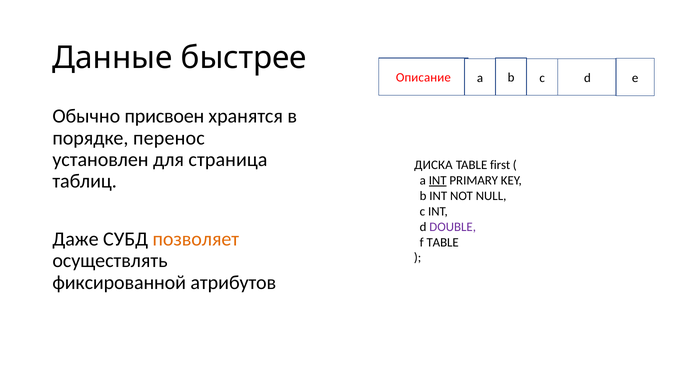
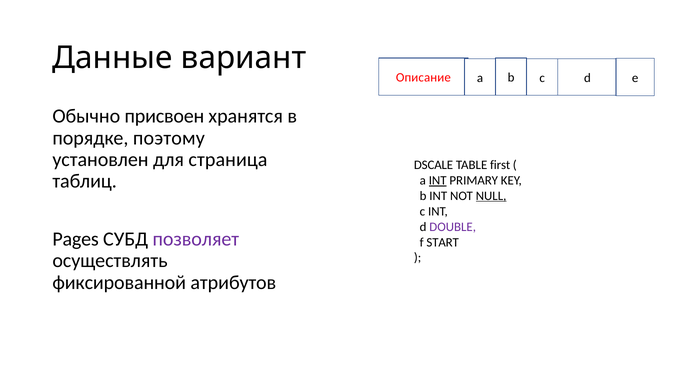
быстрее: быстрее -> вариант
перенос: перенос -> поэтому
ДИСКА: ДИСКА -> DSCALE
NULL underline: none -> present
Даже: Даже -> Pages
позволяет colour: orange -> purple
f TABLE: TABLE -> START
